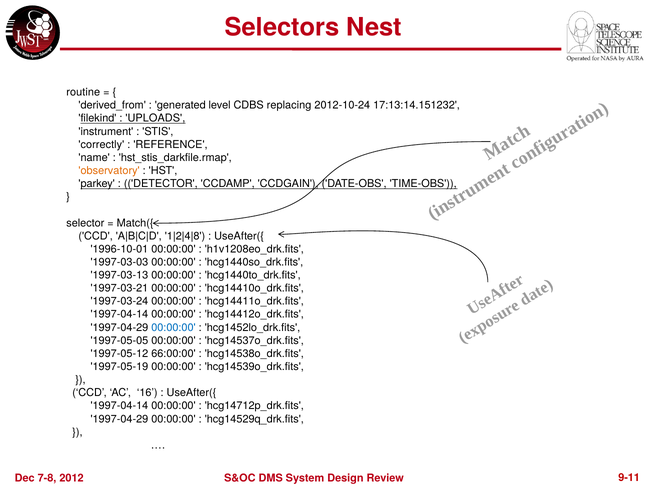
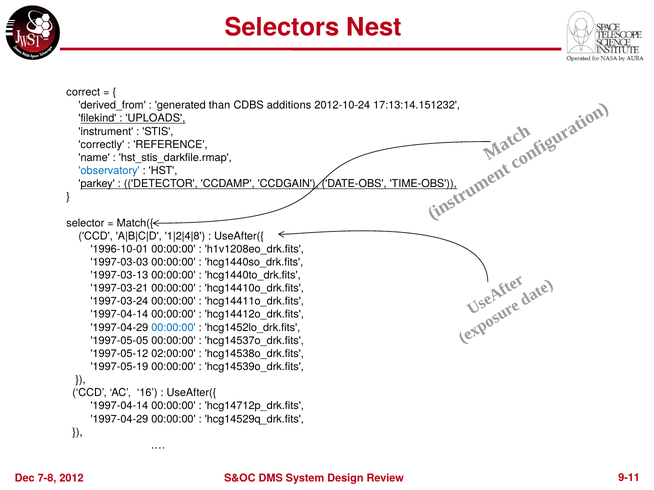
routine: routine -> correct
level: level -> than
replacing: replacing -> additions
observatory colour: orange -> blue
66:00:00: 66:00:00 -> 02:00:00
